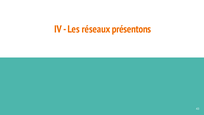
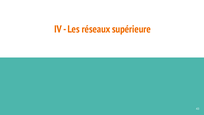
présentons: présentons -> supérieure
